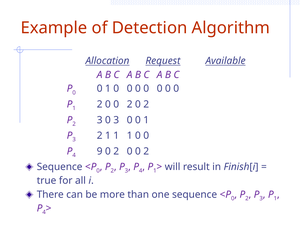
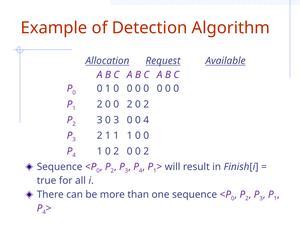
3 0 0 1: 1 -> 4
9 at (100, 151): 9 -> 1
